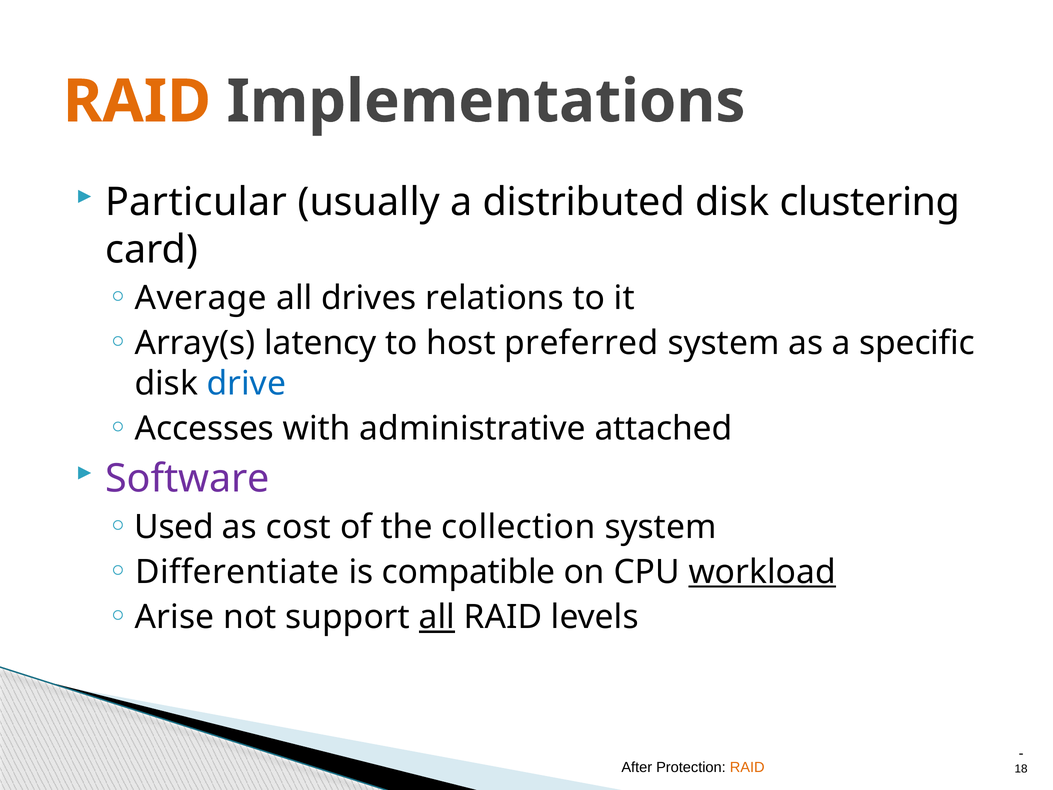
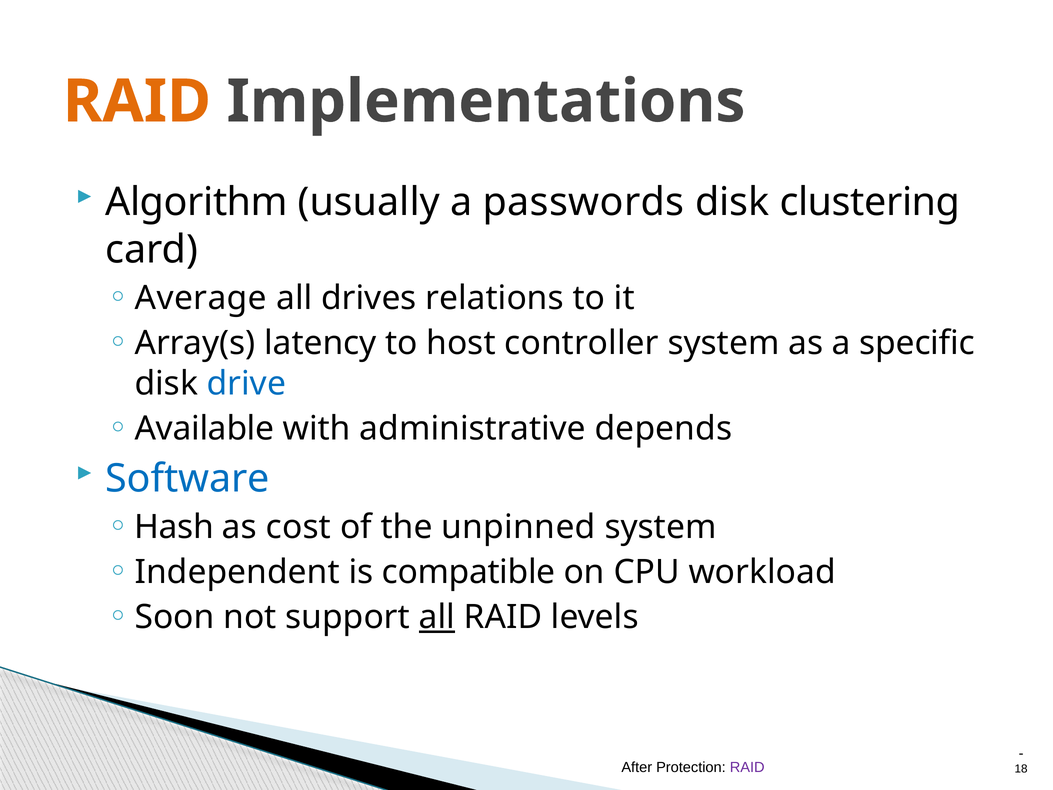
Particular: Particular -> Algorithm
distributed: distributed -> passwords
preferred: preferred -> controller
Accesses: Accesses -> Available
attached: attached -> depends
Software colour: purple -> blue
Used: Used -> Hash
collection: collection -> unpinned
Differentiate: Differentiate -> Independent
workload underline: present -> none
Arise: Arise -> Soon
RAID at (747, 767) colour: orange -> purple
